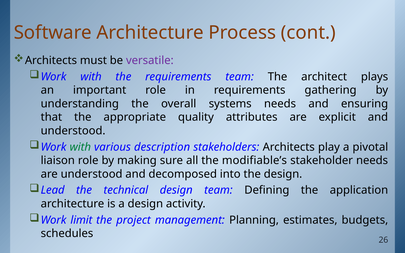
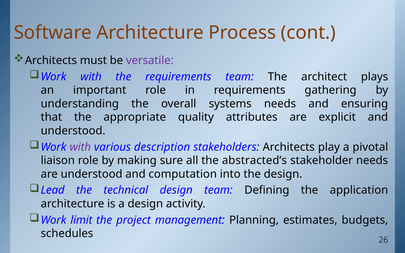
with at (80, 147) colour: green -> purple
modifiable’s: modifiable’s -> abstracted’s
decomposed: decomposed -> computation
